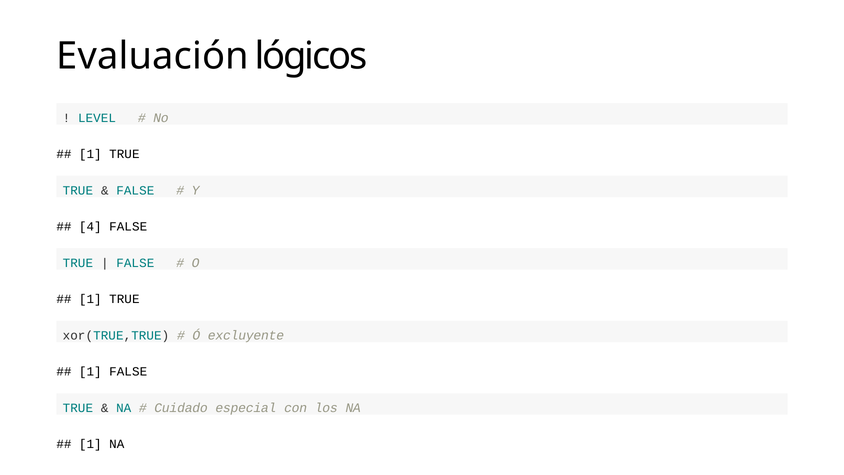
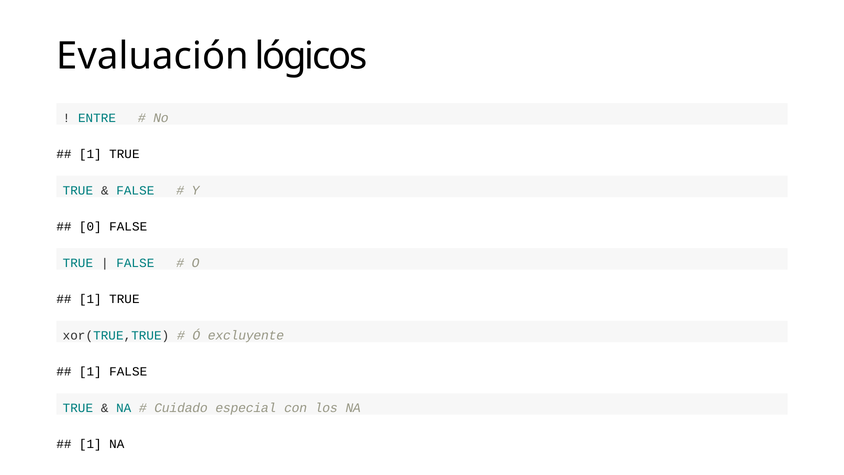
LEVEL: LEVEL -> ENTRE
4: 4 -> 0
